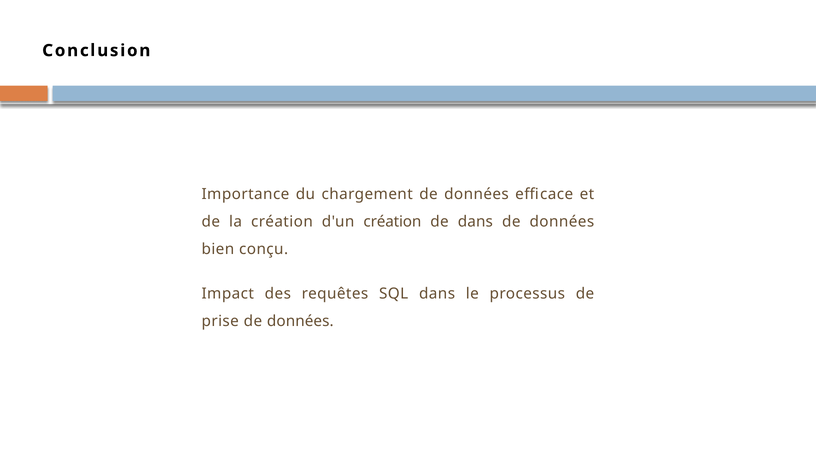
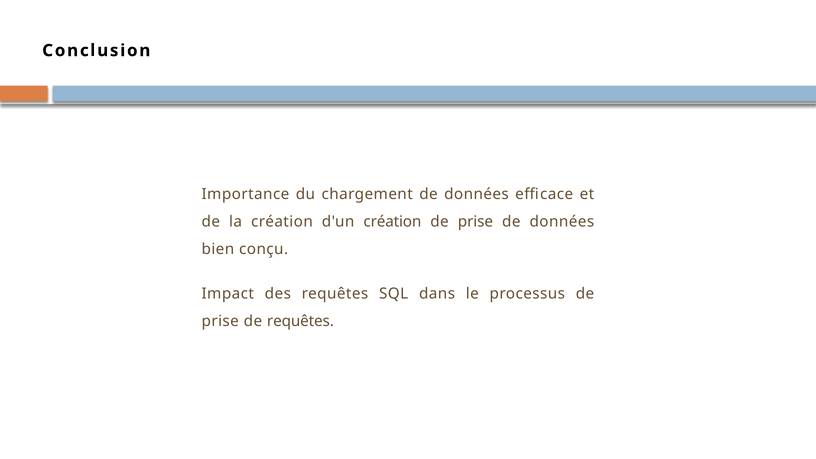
dans at (475, 222): dans -> prise
prise de données: données -> requêtes
